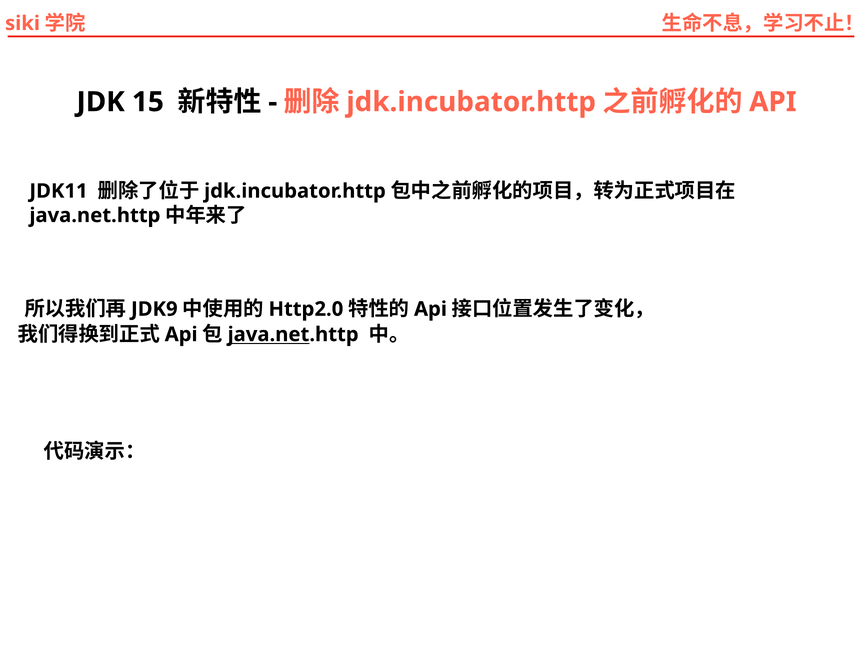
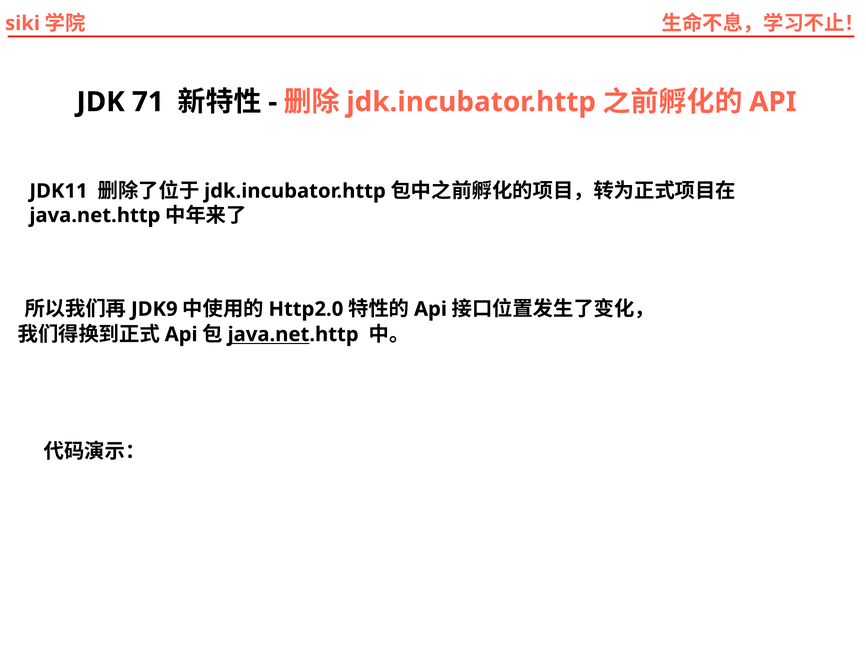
15: 15 -> 71
